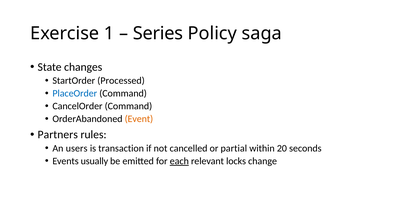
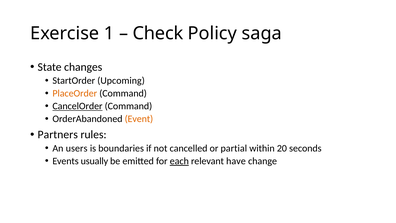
Series: Series -> Check
Processed: Processed -> Upcoming
PlaceOrder colour: blue -> orange
CancelOrder underline: none -> present
transaction: transaction -> boundaries
locks: locks -> have
